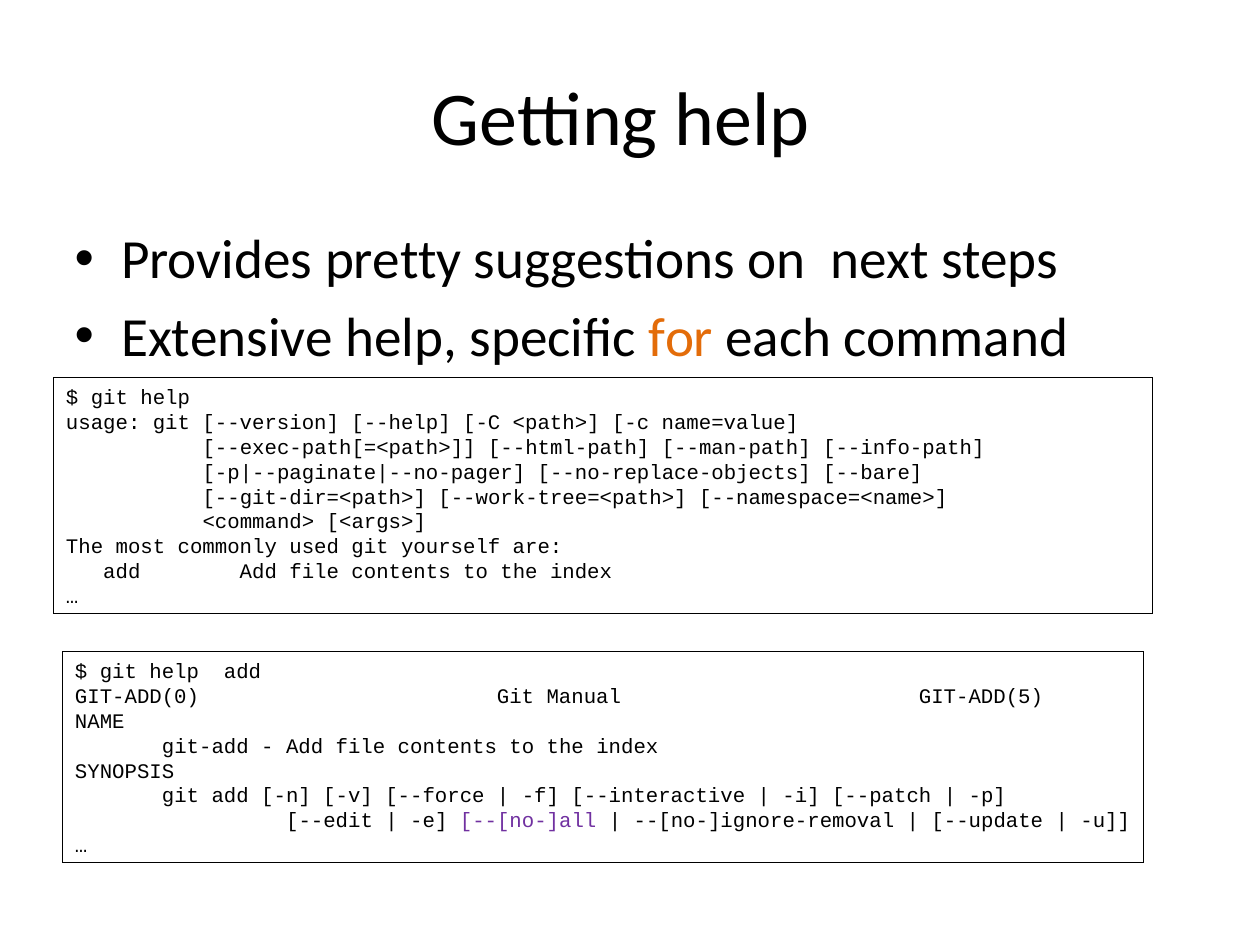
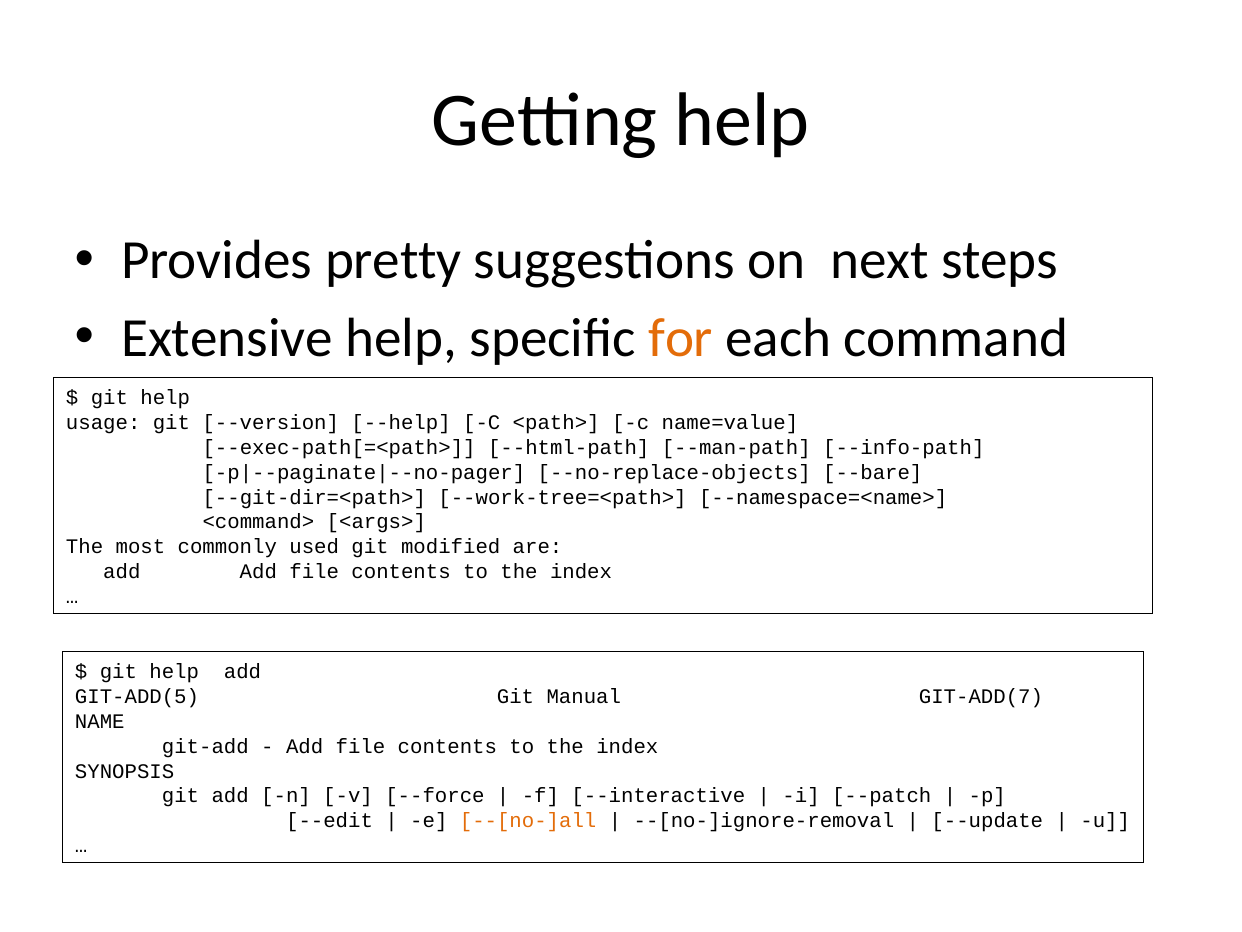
yourself: yourself -> modified
GIT-ADD(0: GIT-ADD(0 -> GIT-ADD(5
GIT-ADD(5: GIT-ADD(5 -> GIT-ADD(7
--[no-]all colour: purple -> orange
